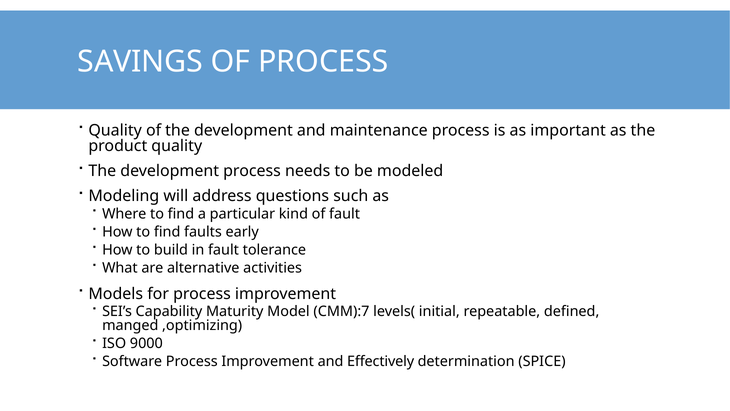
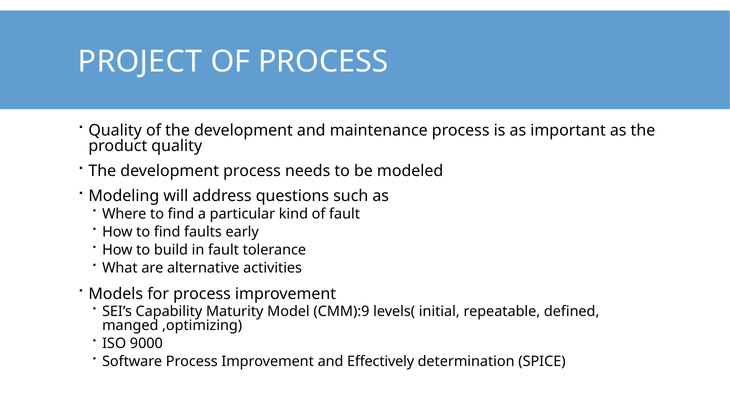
SAVINGS: SAVINGS -> PROJECT
CMM):7: CMM):7 -> CMM):9
